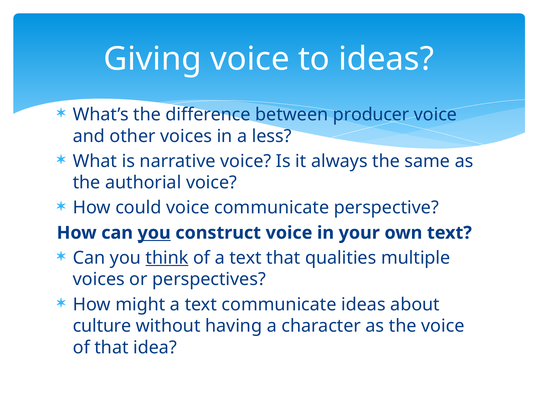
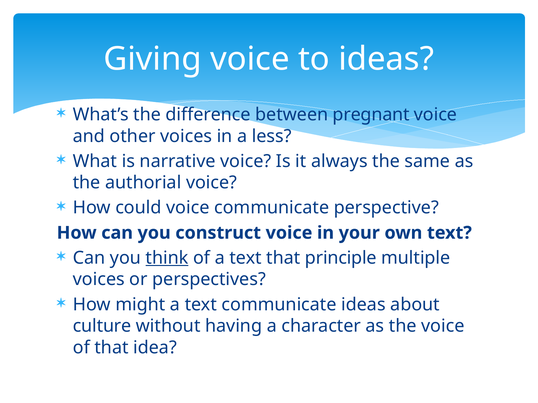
producer: producer -> pregnant
you at (154, 233) underline: present -> none
qualities: qualities -> principle
